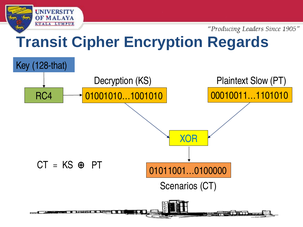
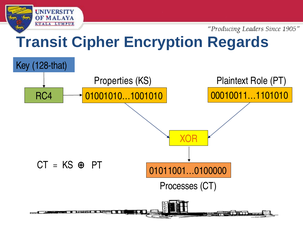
Decryption: Decryption -> Properties
Slow: Slow -> Role
XOR colour: blue -> orange
Scenarios: Scenarios -> Processes
